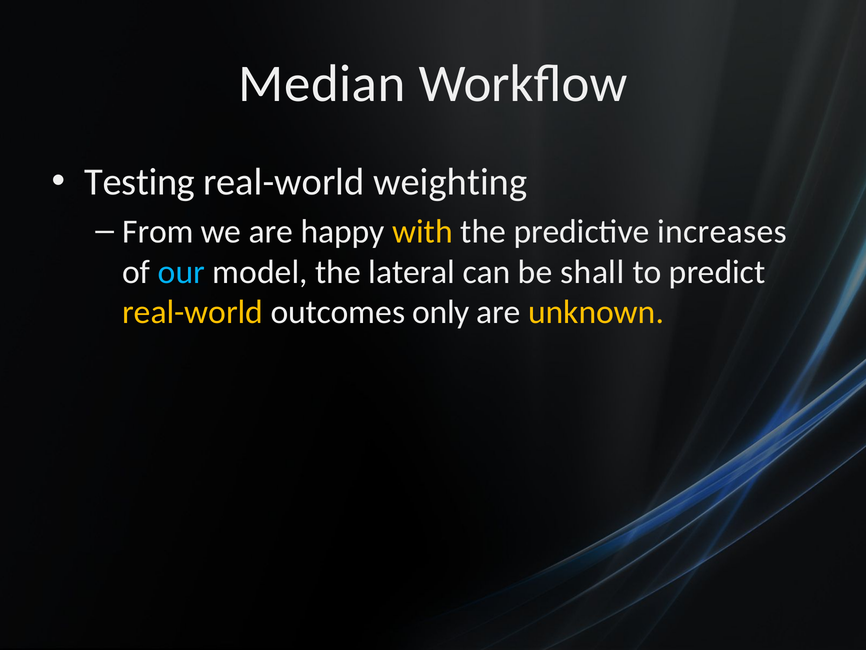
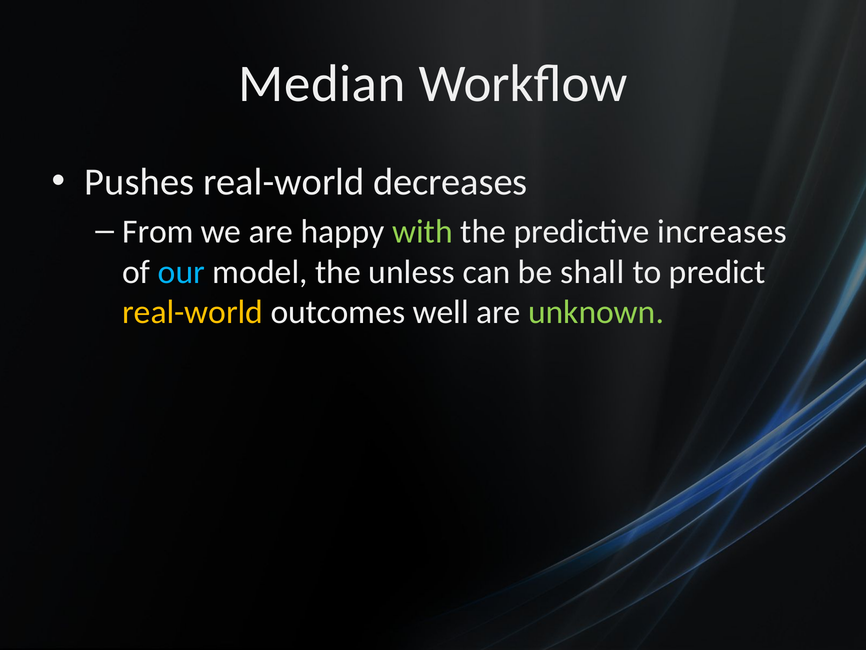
Testing: Testing -> Pushes
weighting: weighting -> decreases
with colour: yellow -> light green
lateral: lateral -> unless
only: only -> well
unknown colour: yellow -> light green
